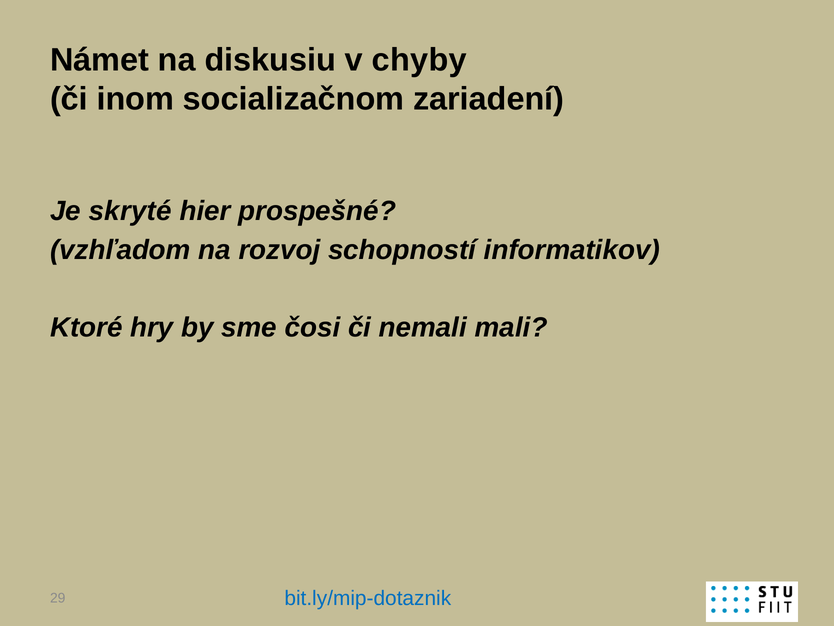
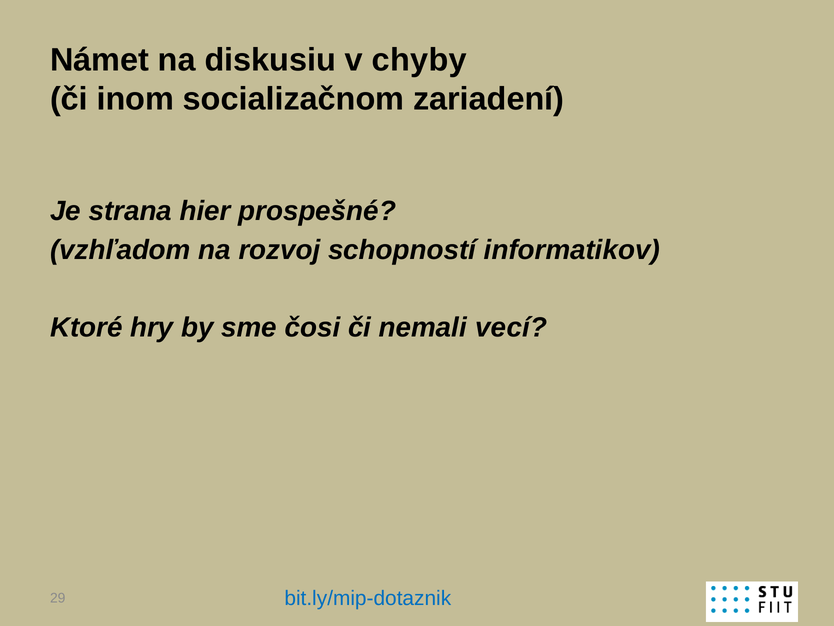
skryté: skryté -> strana
mali: mali -> vecí
